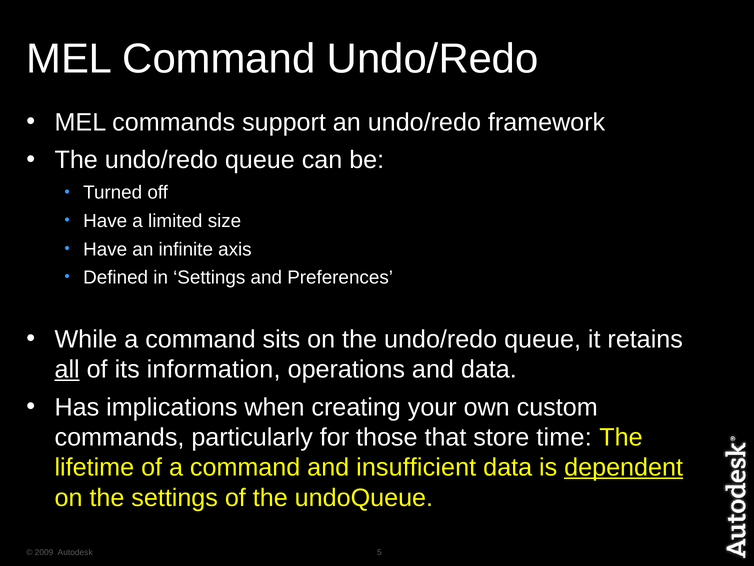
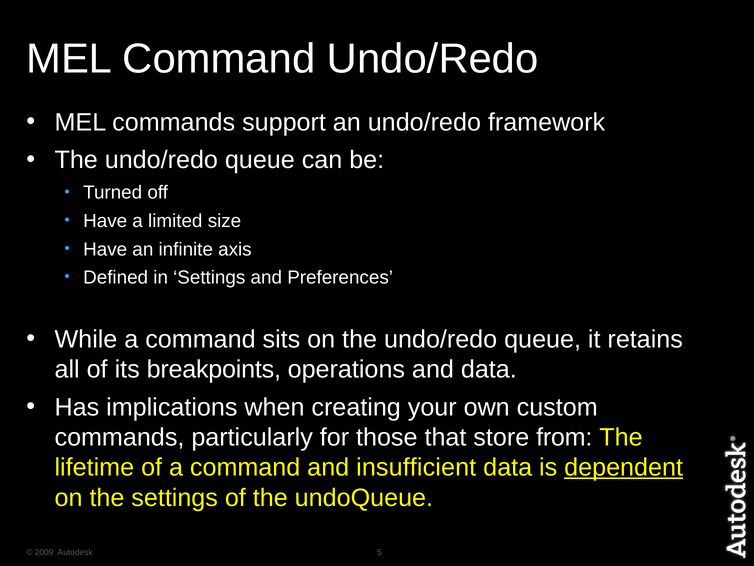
all underline: present -> none
information: information -> breakpoints
time: time -> from
